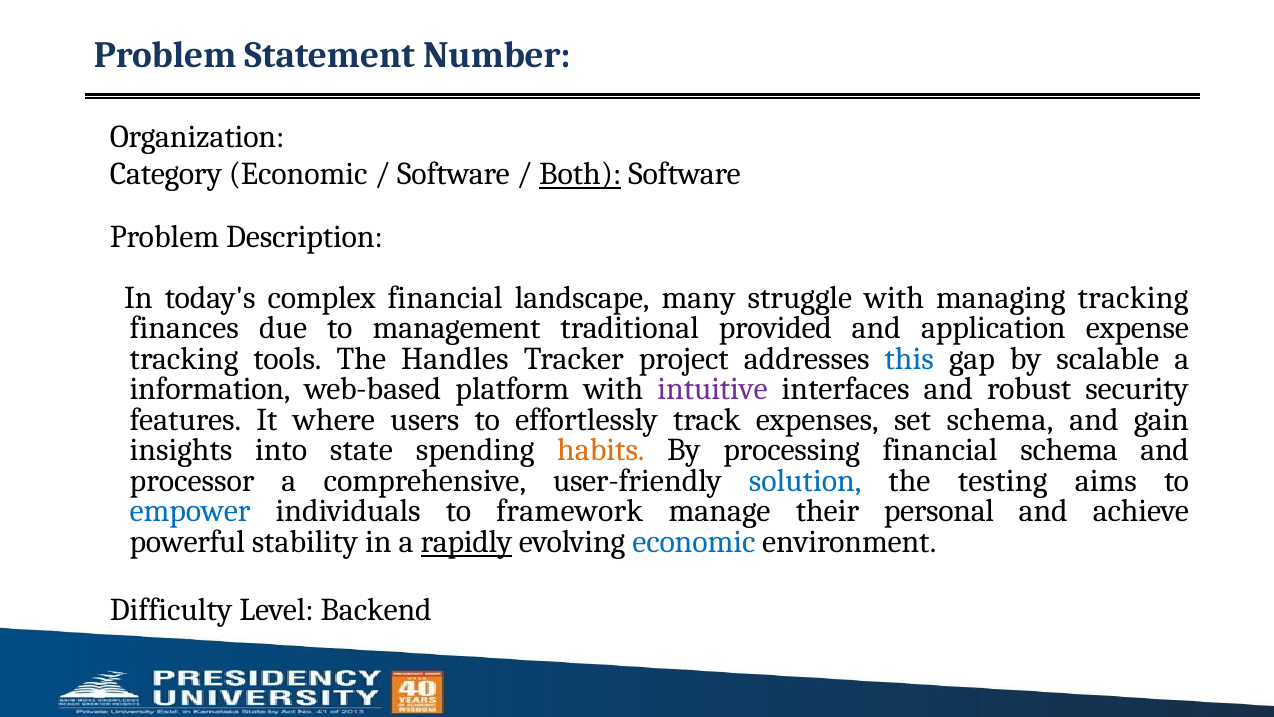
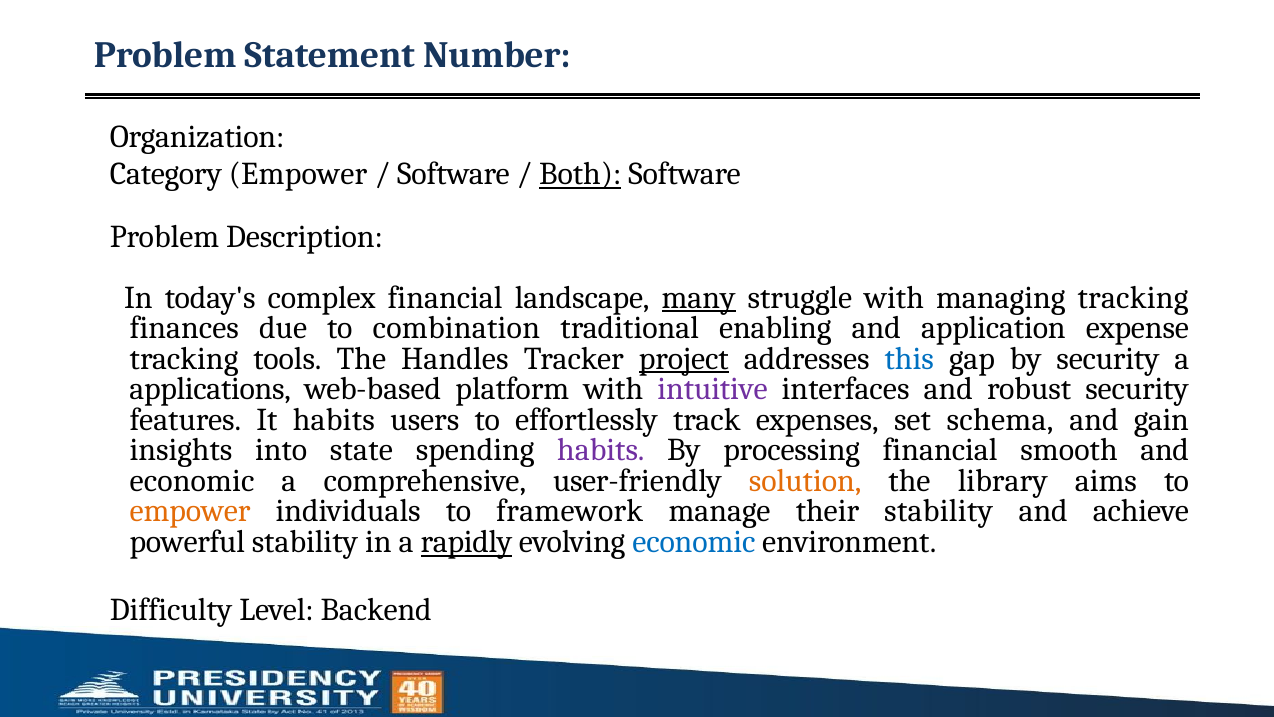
Category Economic: Economic -> Empower
many underline: none -> present
management: management -> combination
provided: provided -> enabling
project underline: none -> present
by scalable: scalable -> security
information: information -> applications
It where: where -> habits
habits at (601, 450) colour: orange -> purple
financial schema: schema -> smooth
processor at (192, 481): processor -> economic
solution colour: blue -> orange
testing: testing -> library
empower at (190, 511) colour: blue -> orange
their personal: personal -> stability
